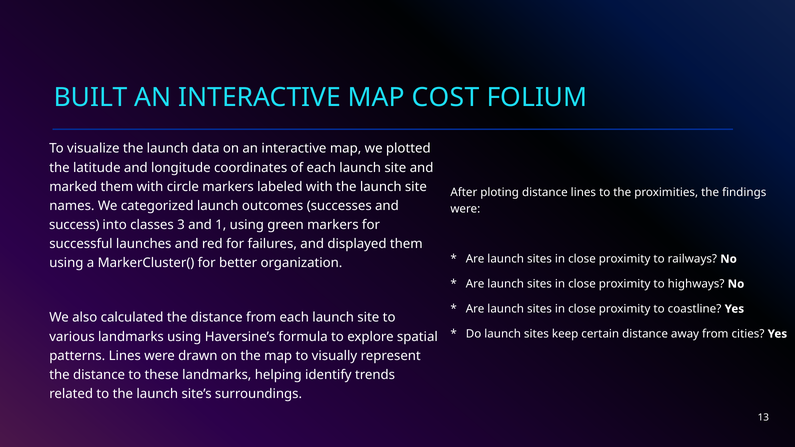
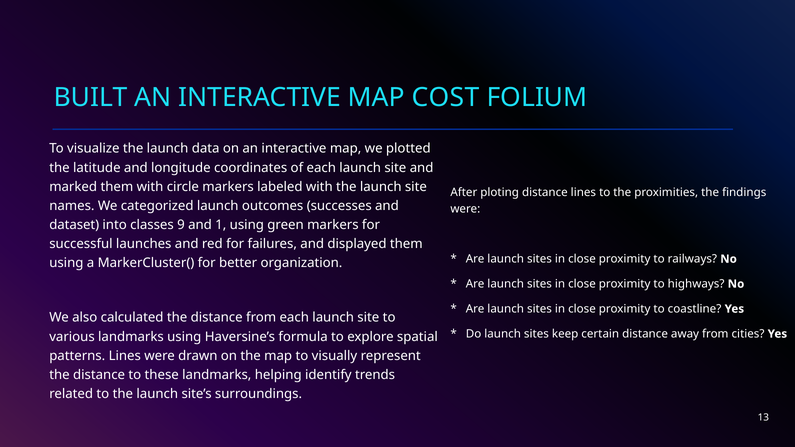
success: success -> dataset
3: 3 -> 9
